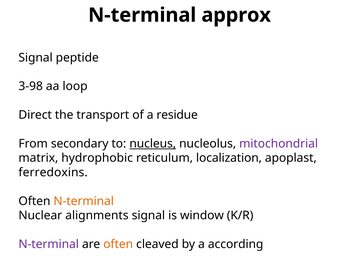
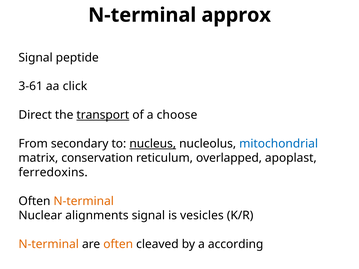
3-98: 3-98 -> 3-61
loop: loop -> click
transport underline: none -> present
residue: residue -> choose
mitochondrial colour: purple -> blue
hydrophobic: hydrophobic -> conservation
localization: localization -> overlapped
window: window -> vesicles
N-terminal at (49, 244) colour: purple -> orange
